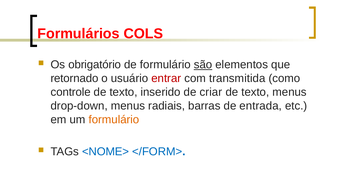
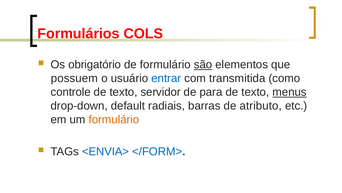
retornado: retornado -> possuem
entrar colour: red -> blue
inserido: inserido -> servidor
criar: criar -> para
menus at (290, 92) underline: none -> present
drop-down menus: menus -> default
entrada: entrada -> atributo
<NOME>: <NOME> -> <ENVIA>
